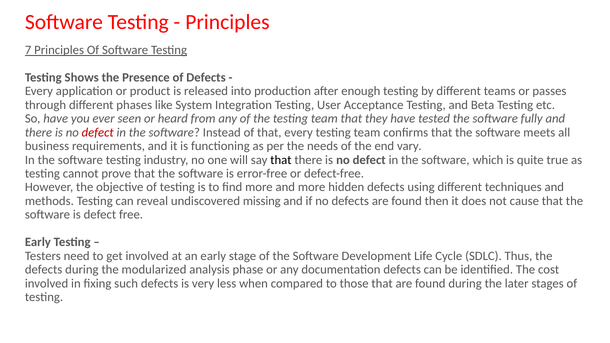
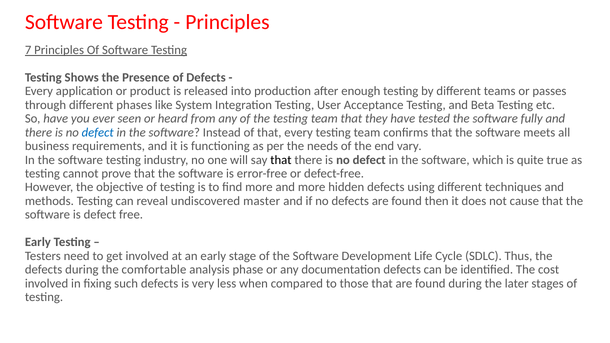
defect at (98, 132) colour: red -> blue
missing: missing -> master
modularized: modularized -> comfortable
